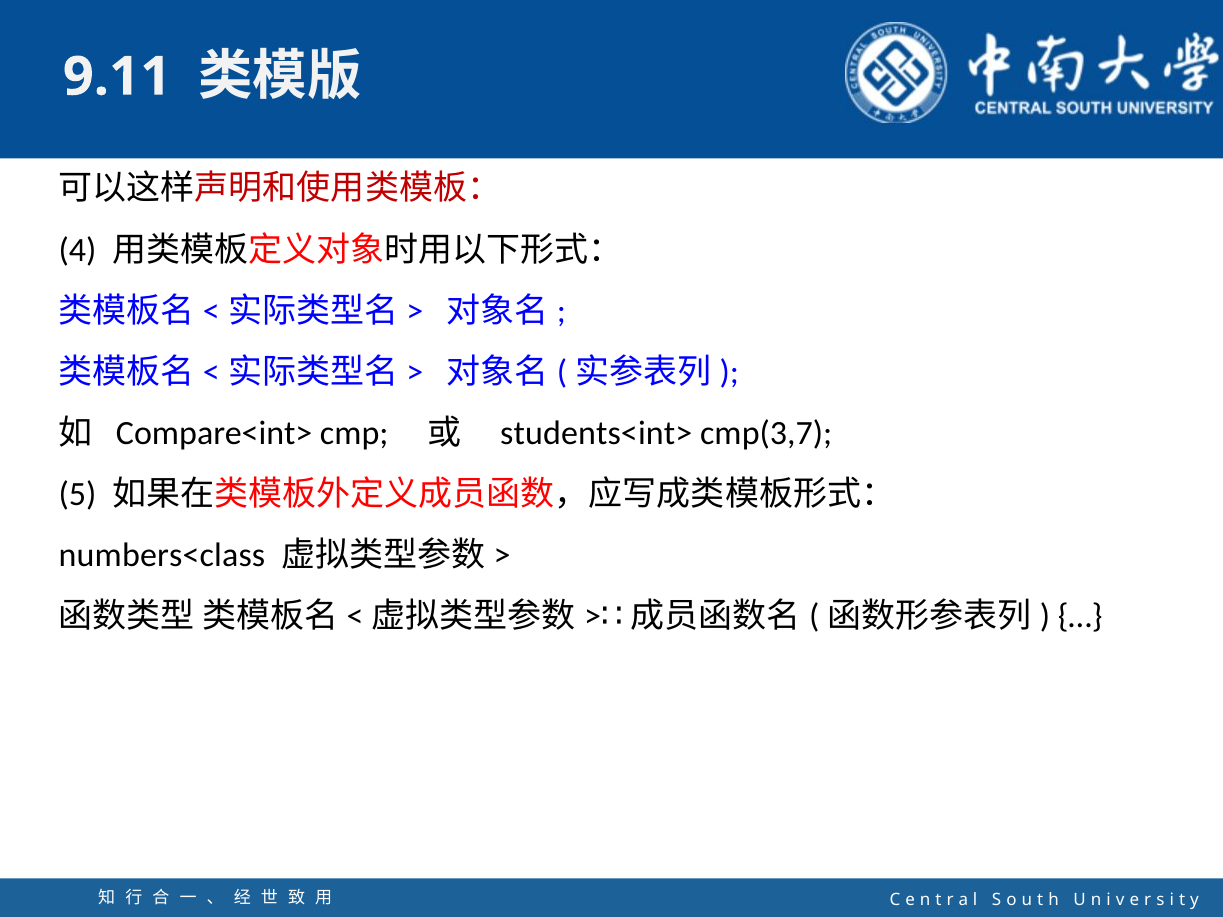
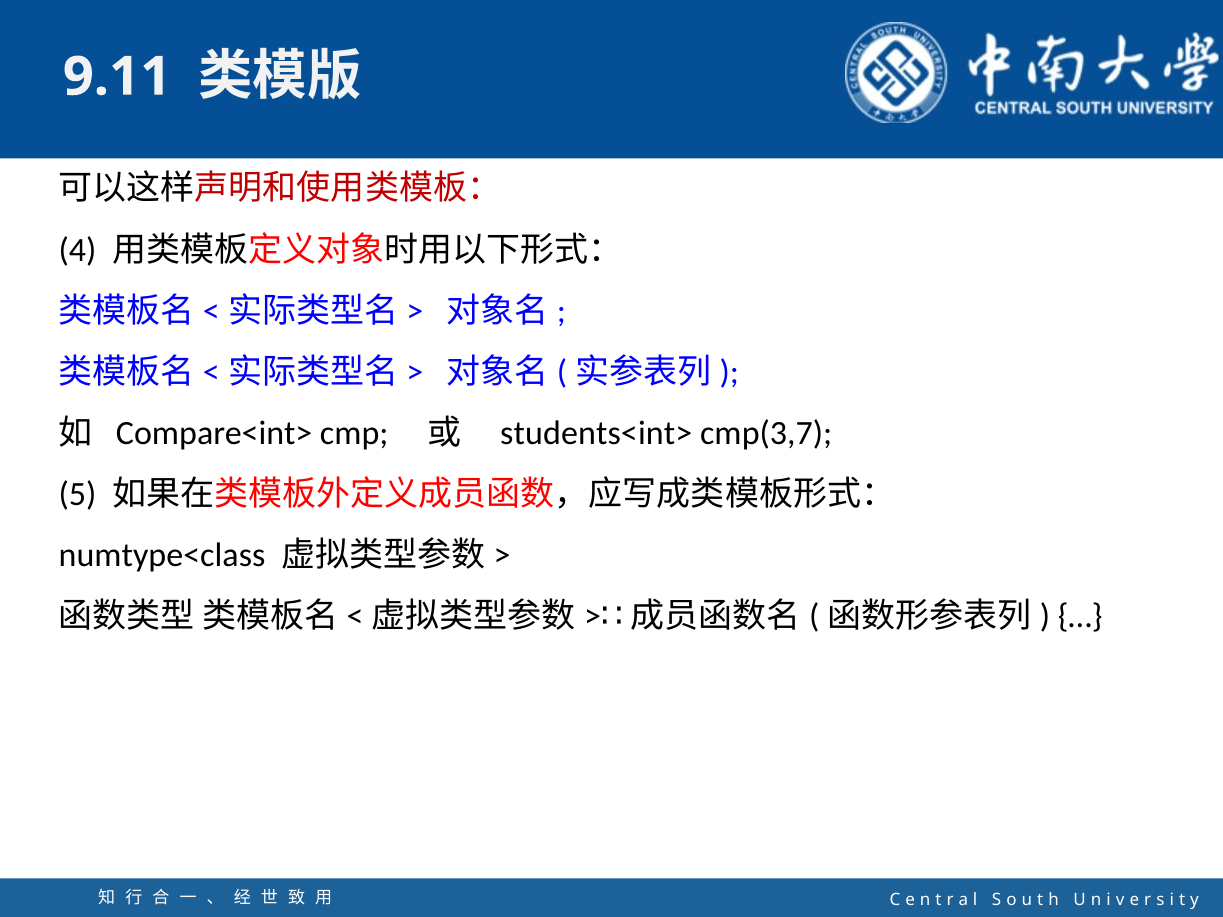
numbers<class: numbers<class -> numtype<class
